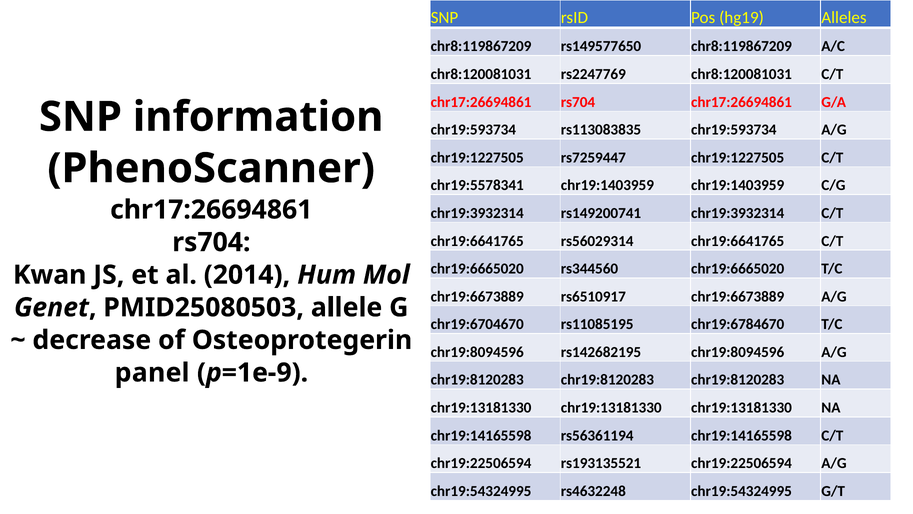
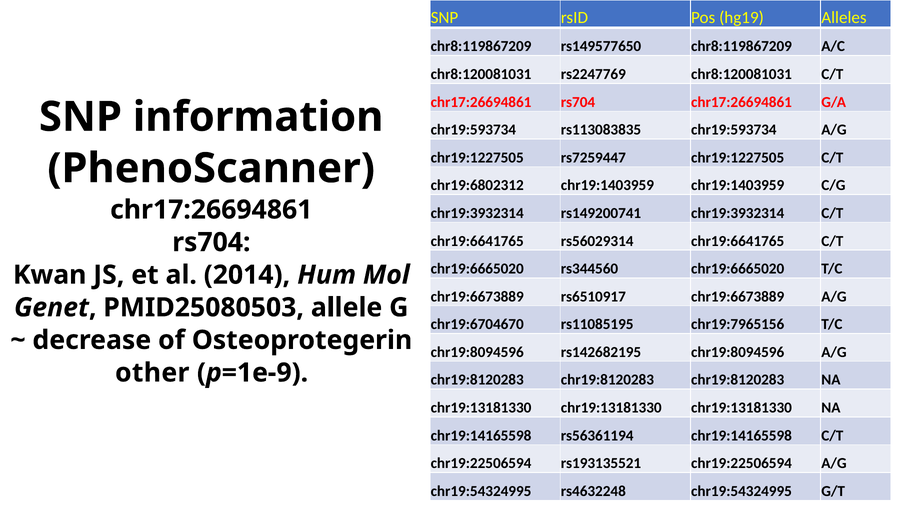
chr19:5578341: chr19:5578341 -> chr19:6802312
chr19:6784670: chr19:6784670 -> chr19:7965156
panel: panel -> other
